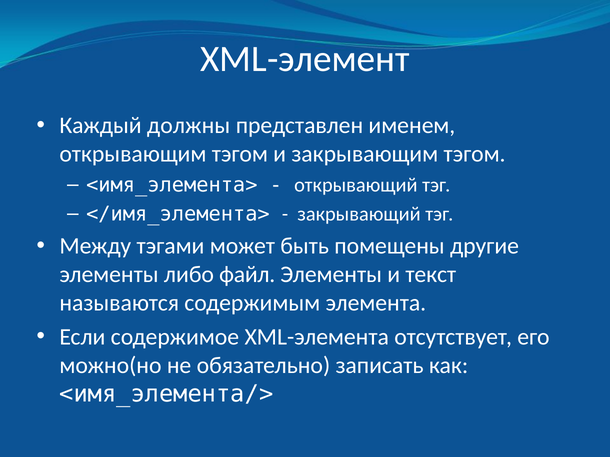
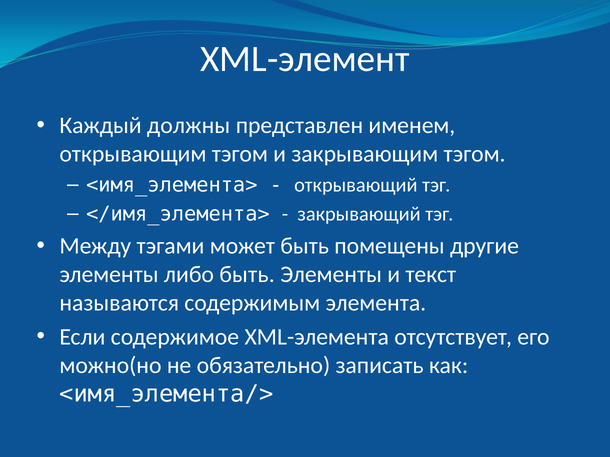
либо файл: файл -> быть
